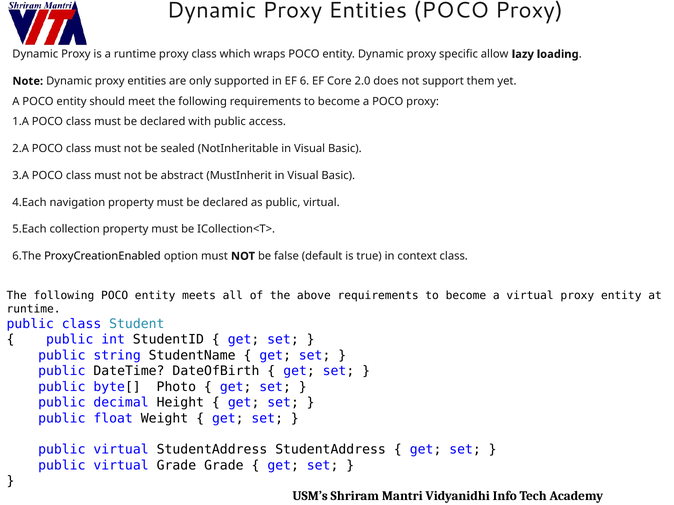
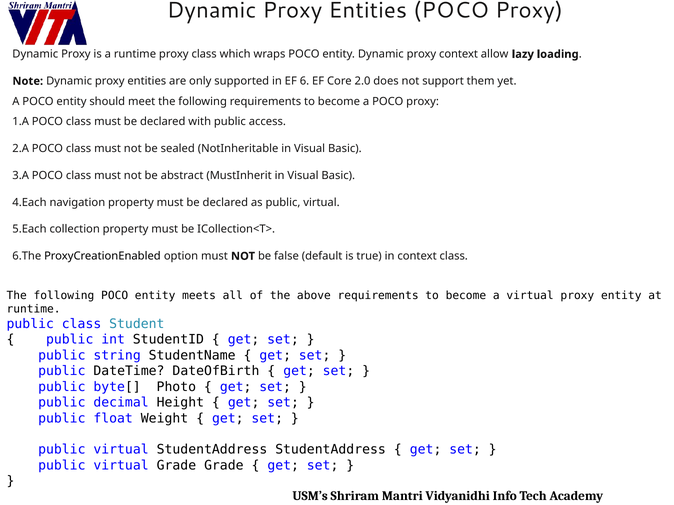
proxy specific: specific -> context
